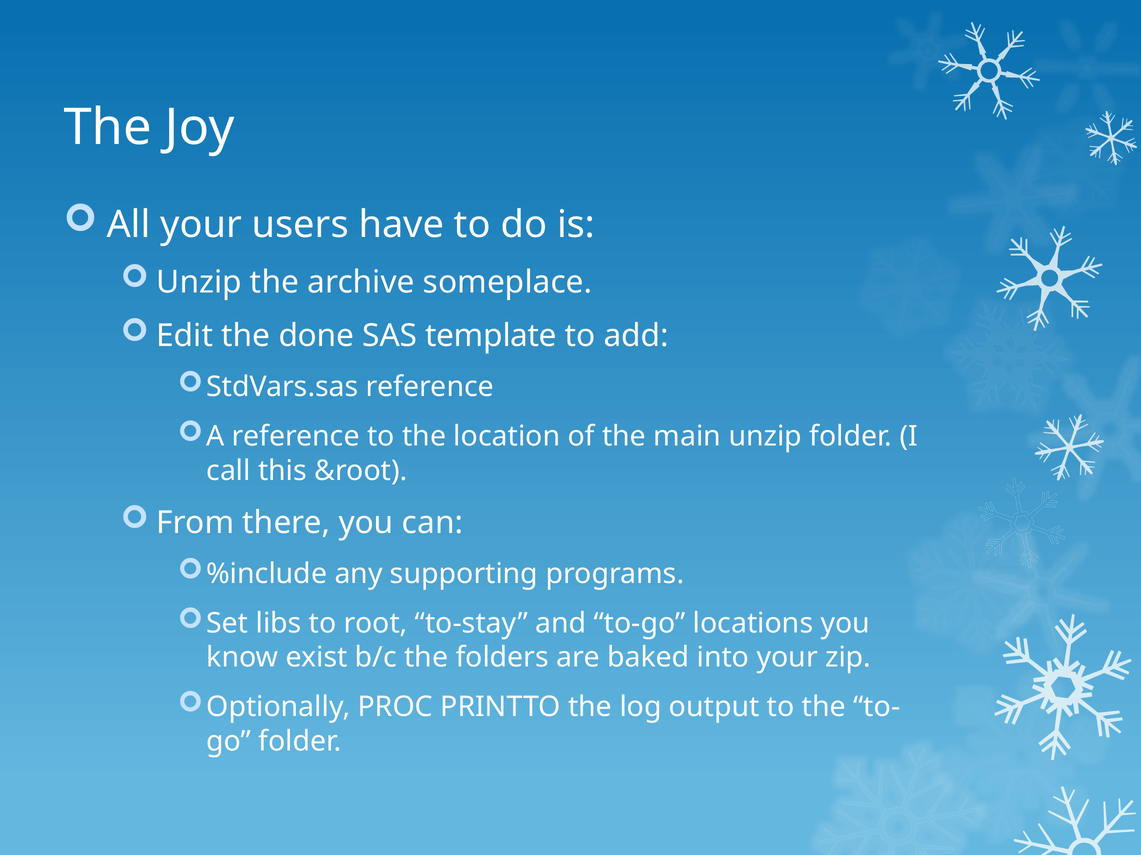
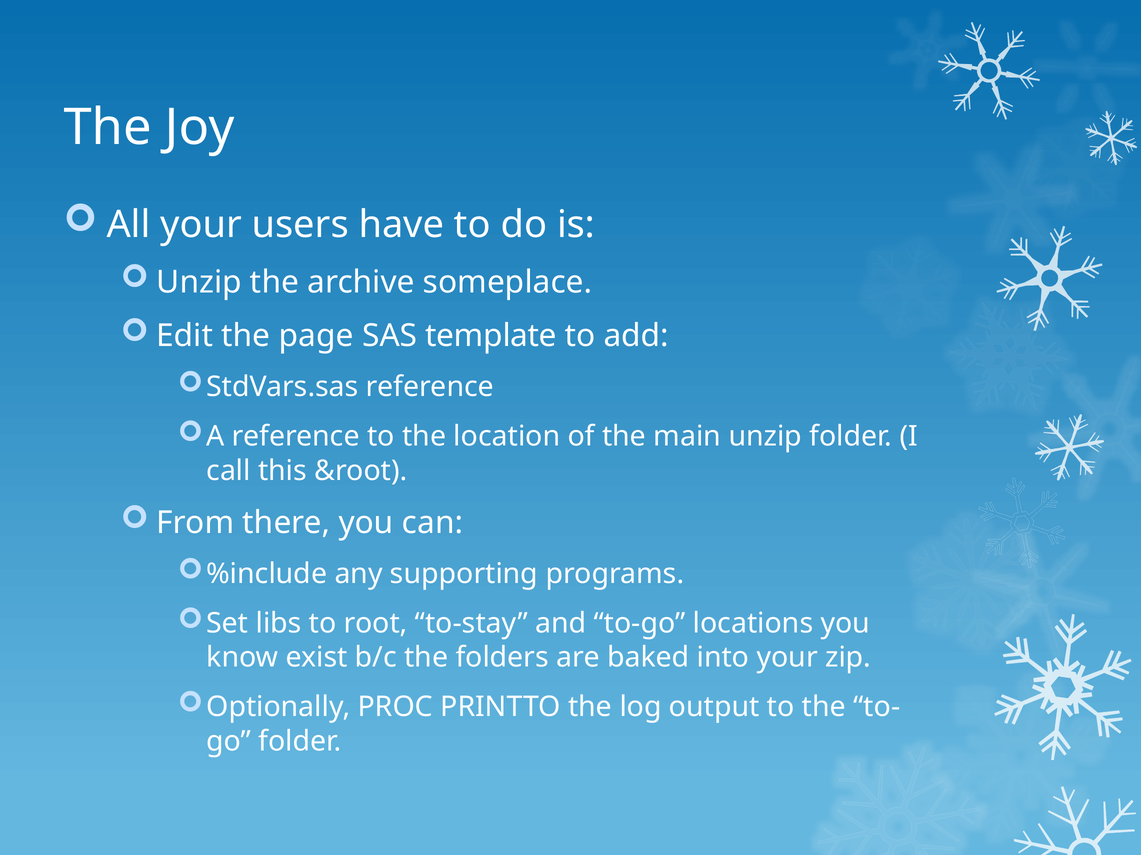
done: done -> page
